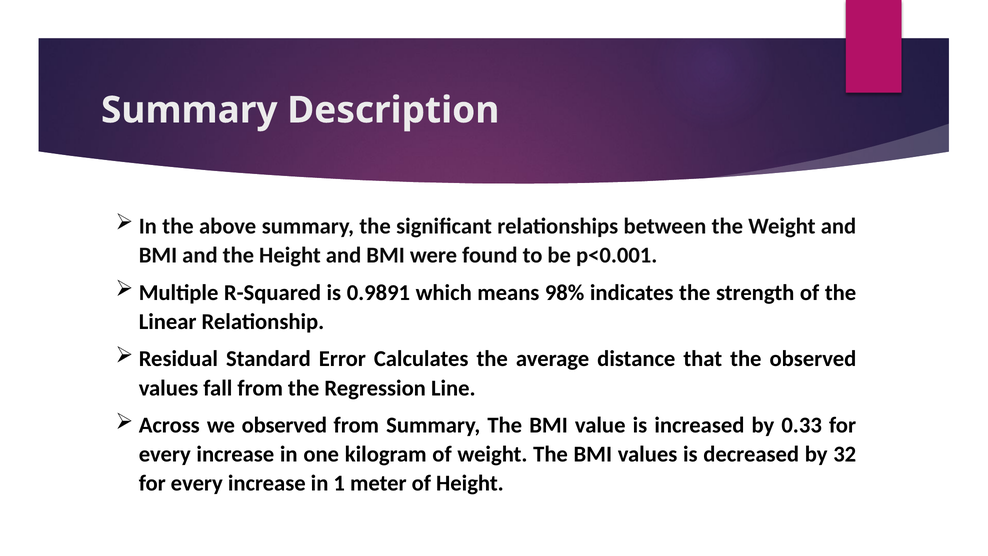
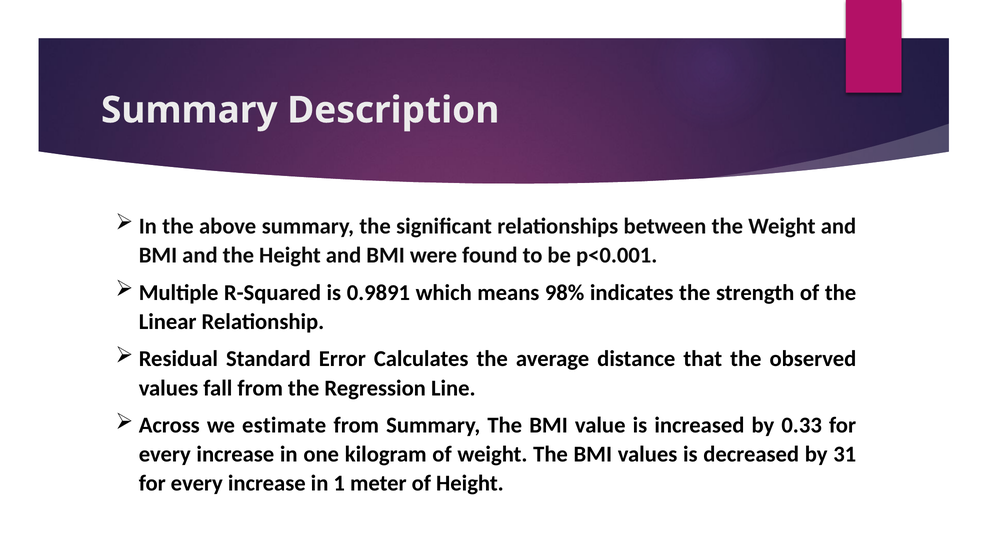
we observed: observed -> estimate
32: 32 -> 31
